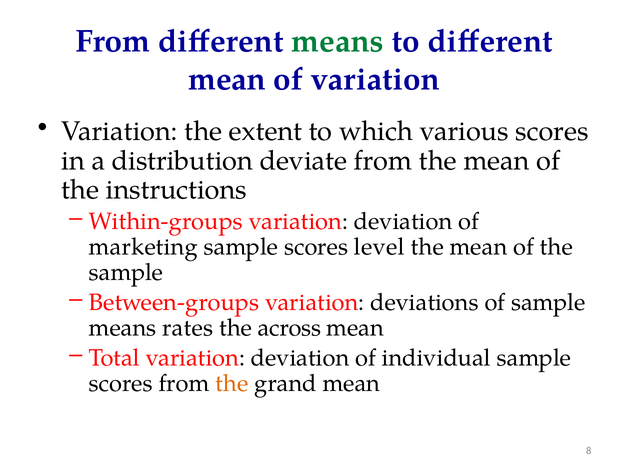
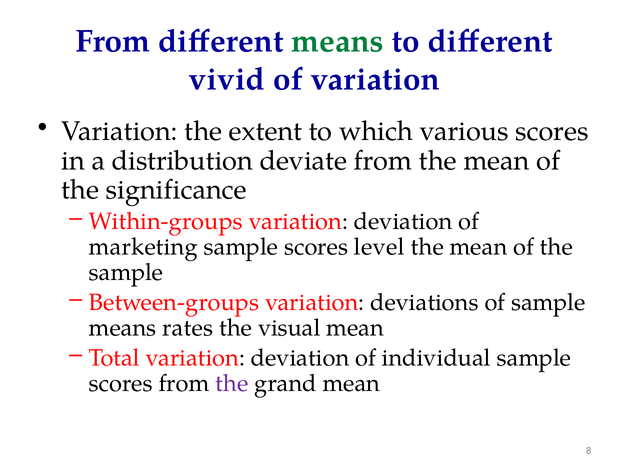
mean at (227, 79): mean -> vivid
instructions: instructions -> significance
across: across -> visual
the at (232, 383) colour: orange -> purple
